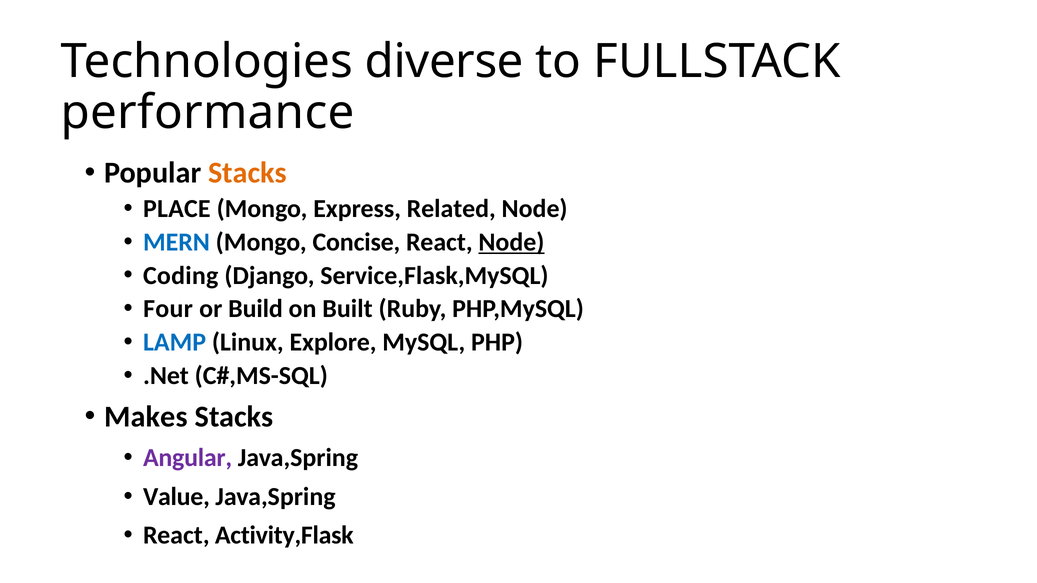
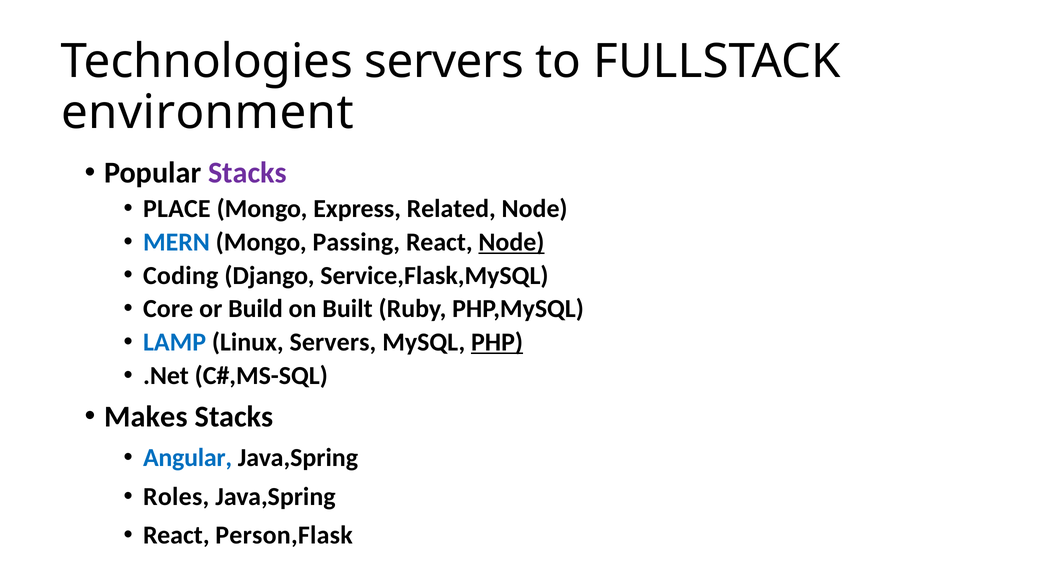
Technologies diverse: diverse -> servers
performance: performance -> environment
Stacks at (247, 173) colour: orange -> purple
Concise: Concise -> Passing
Four: Four -> Core
Linux Explore: Explore -> Servers
PHP underline: none -> present
Angular colour: purple -> blue
Value: Value -> Roles
Activity,Flask: Activity,Flask -> Person,Flask
